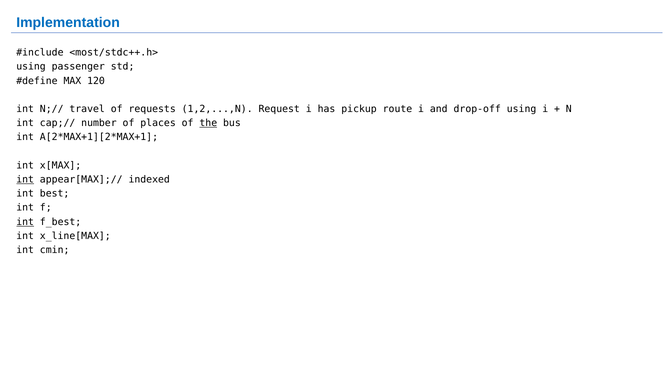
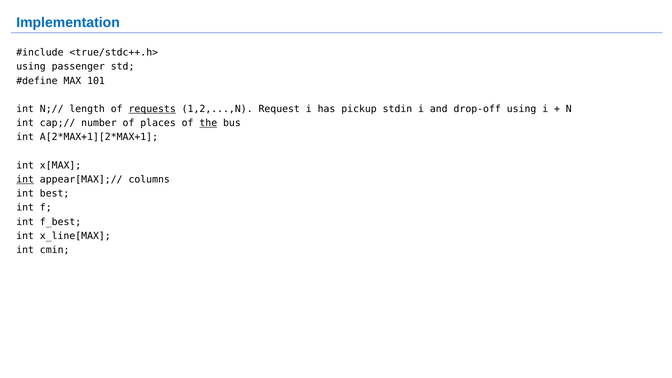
<most/stdc++.h>: <most/stdc++.h> -> <true/stdc++.h>
120: 120 -> 101
travel: travel -> length
requests underline: none -> present
route: route -> stdin
indexed: indexed -> columns
int at (25, 222) underline: present -> none
